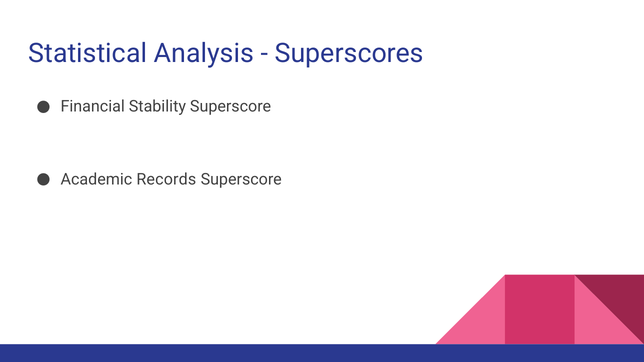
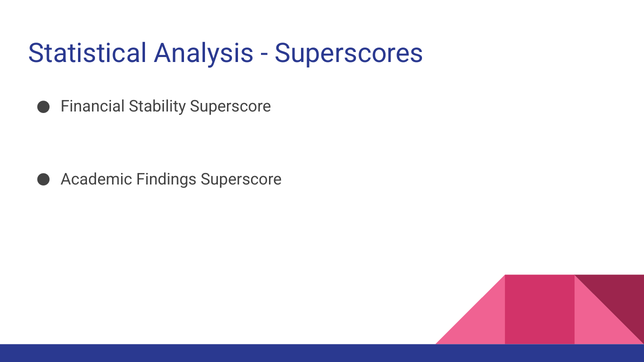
Records: Records -> Findings
